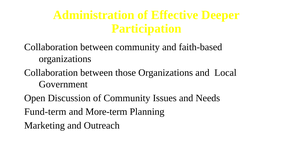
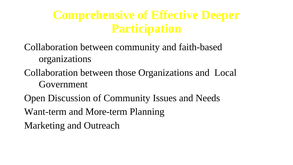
Administration: Administration -> Comprehensive
Fund-term: Fund-term -> Want-term
